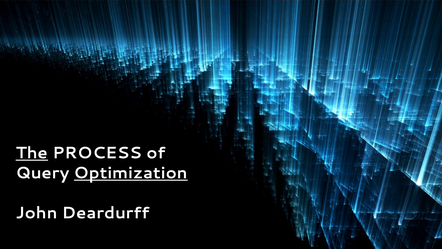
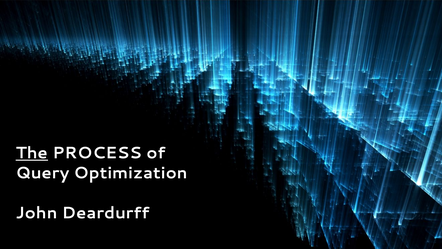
Optimization at (131, 173) underline: present -> none
